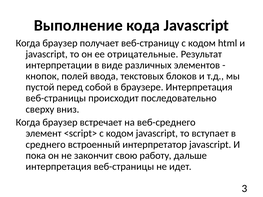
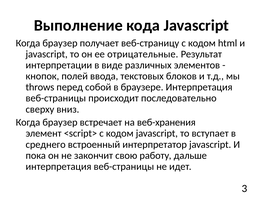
пустой: пустой -> throws
веб-среднего: веб-среднего -> веб-хранения
